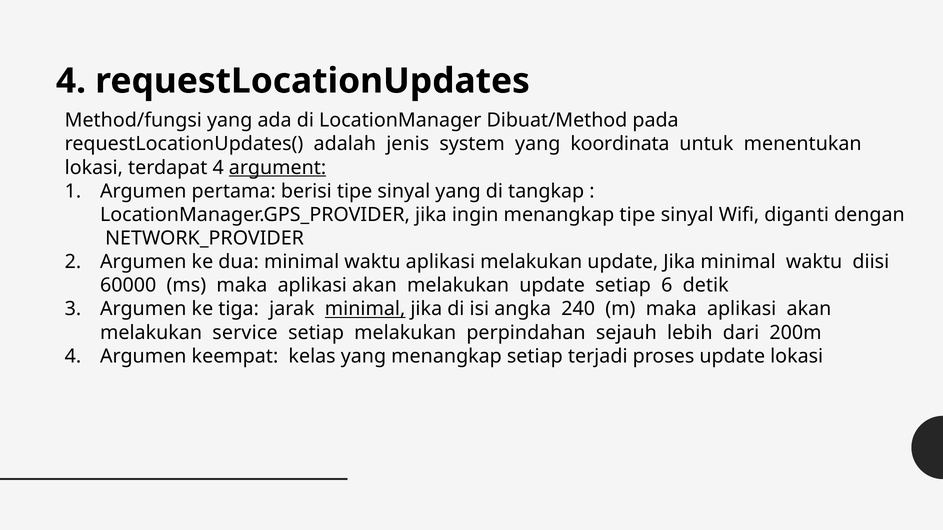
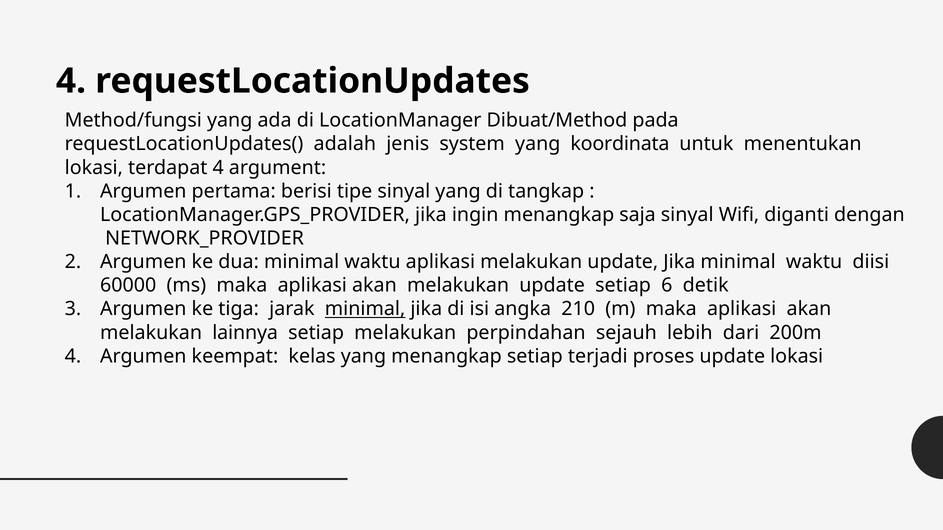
argument underline: present -> none
menangkap tipe: tipe -> saja
240: 240 -> 210
service: service -> lainnya
